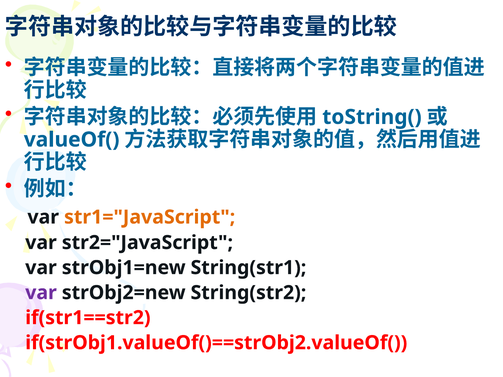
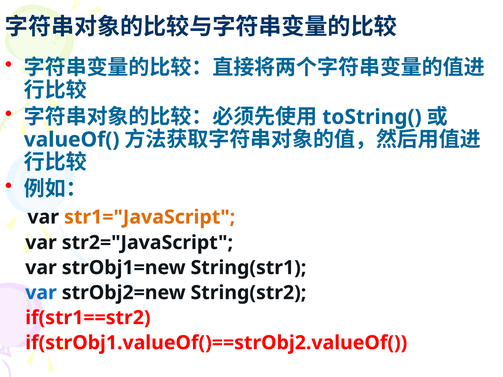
var at (41, 293) colour: purple -> blue
